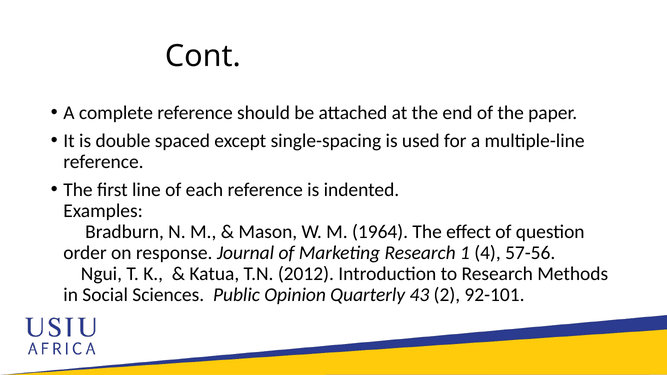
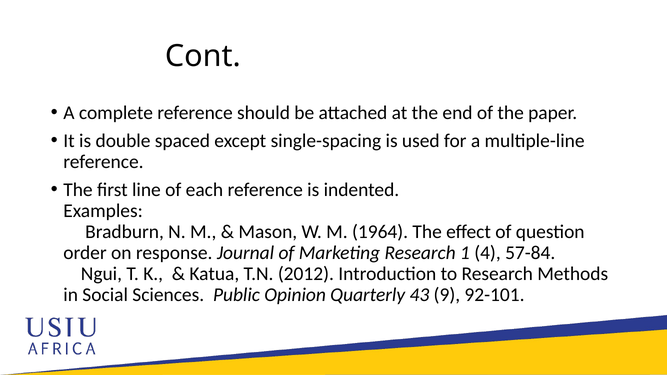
57-56: 57-56 -> 57-84
2: 2 -> 9
